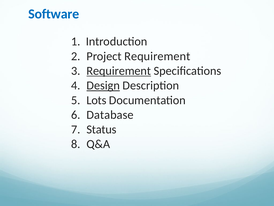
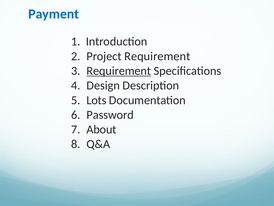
Software: Software -> Payment
Design underline: present -> none
Database: Database -> Password
Status: Status -> About
